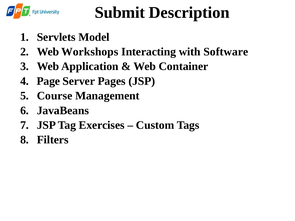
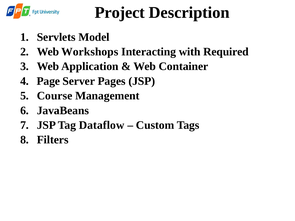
Submit: Submit -> Project
Software: Software -> Required
Exercises: Exercises -> Dataflow
